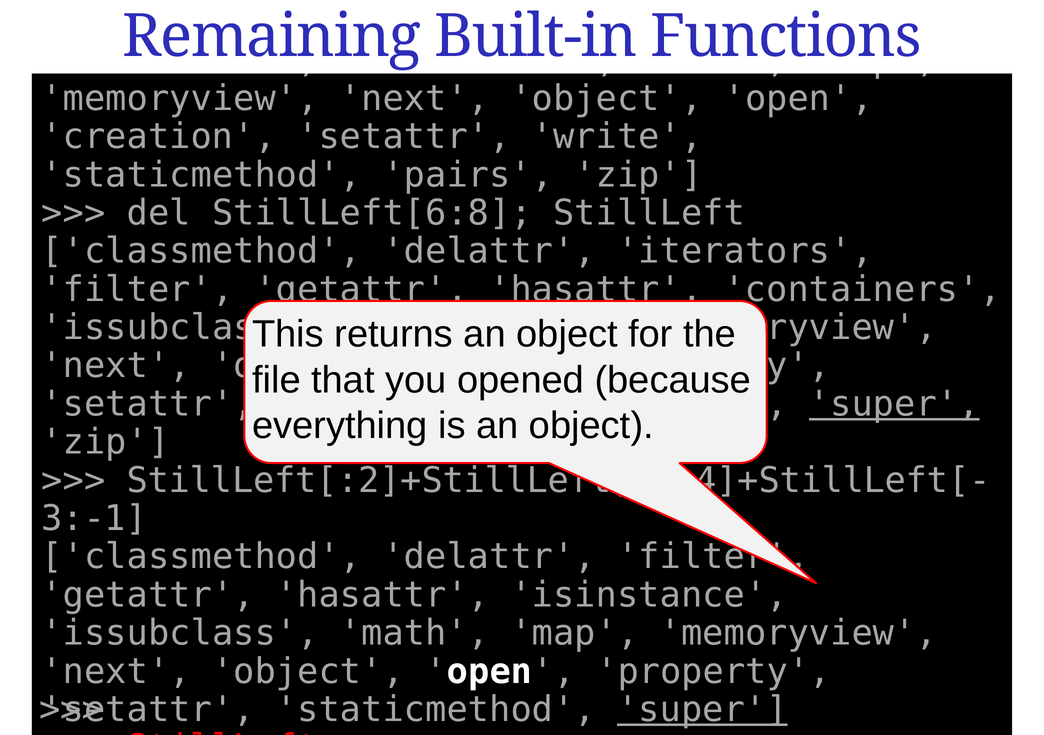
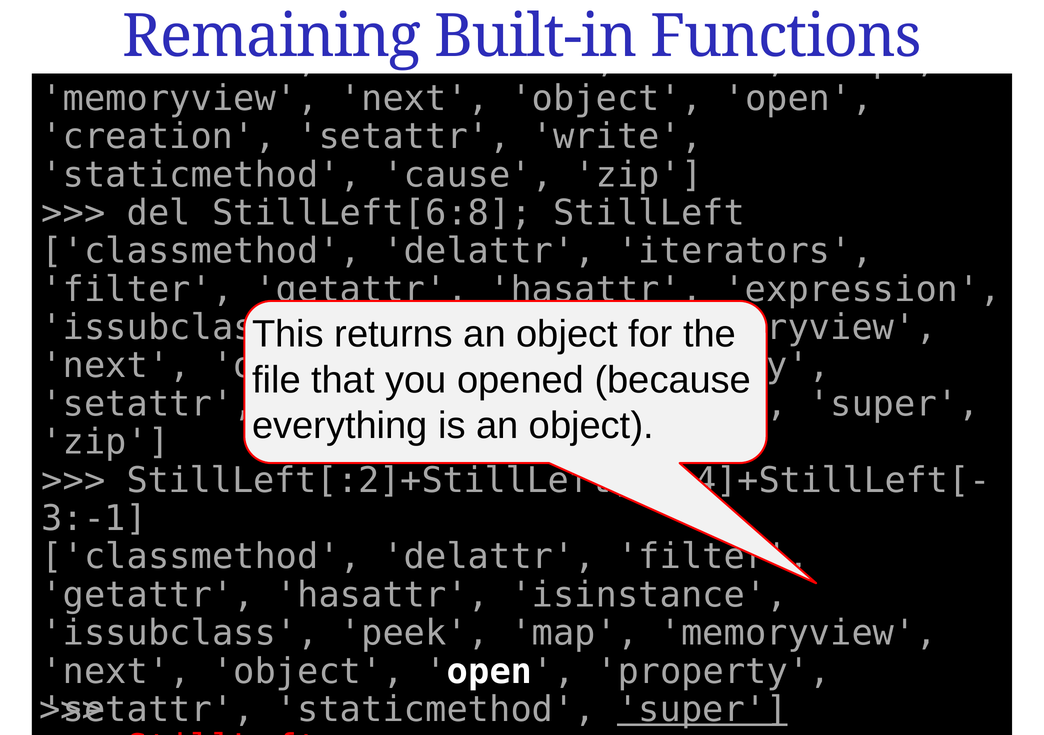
pairs: pairs -> cause
containers: containers -> expression
super at (894, 404) underline: present -> none
math: math -> peek
